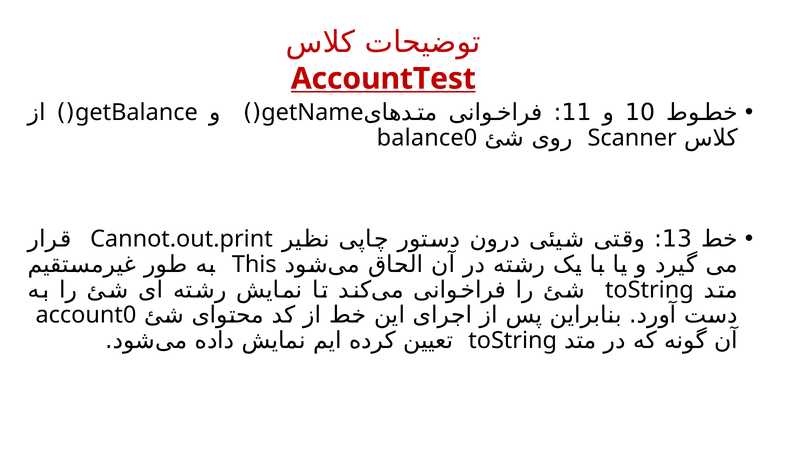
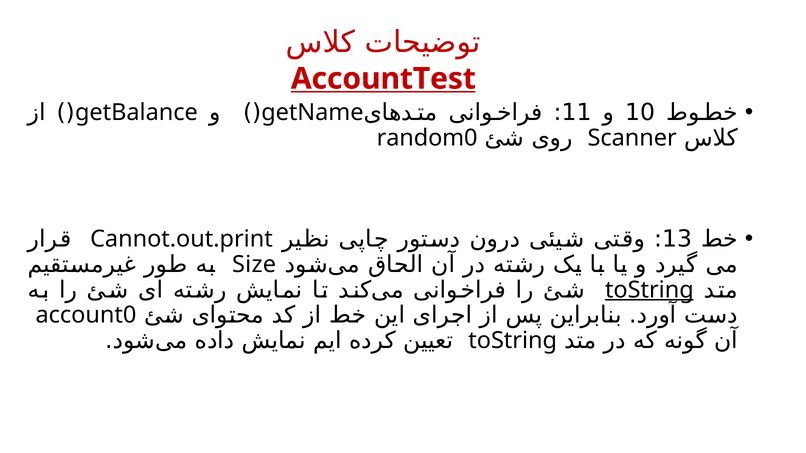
balance0: balance0 -> random0
This: This -> Size
toString at (649, 290) underline: none -> present
